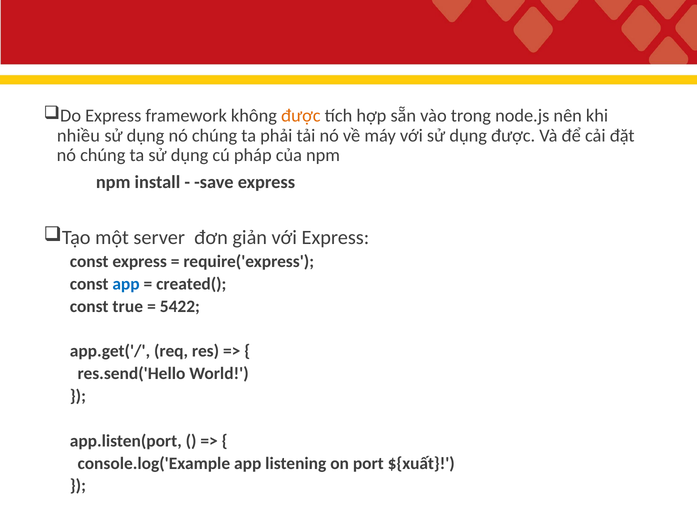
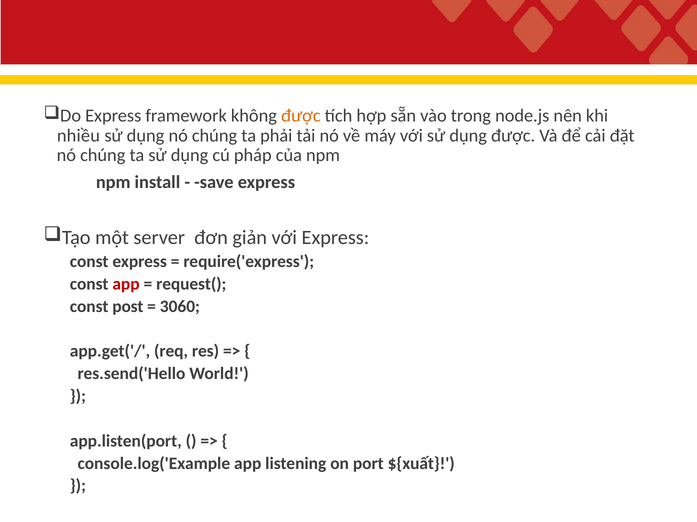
app at (126, 284) colour: blue -> red
created(: created( -> request(
true: true -> post
5422: 5422 -> 3060
